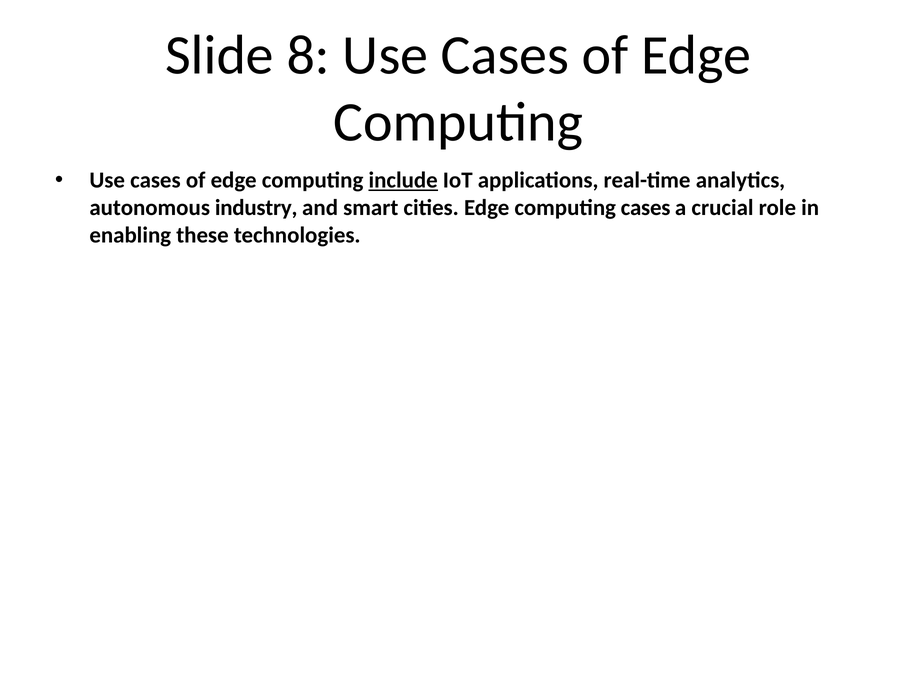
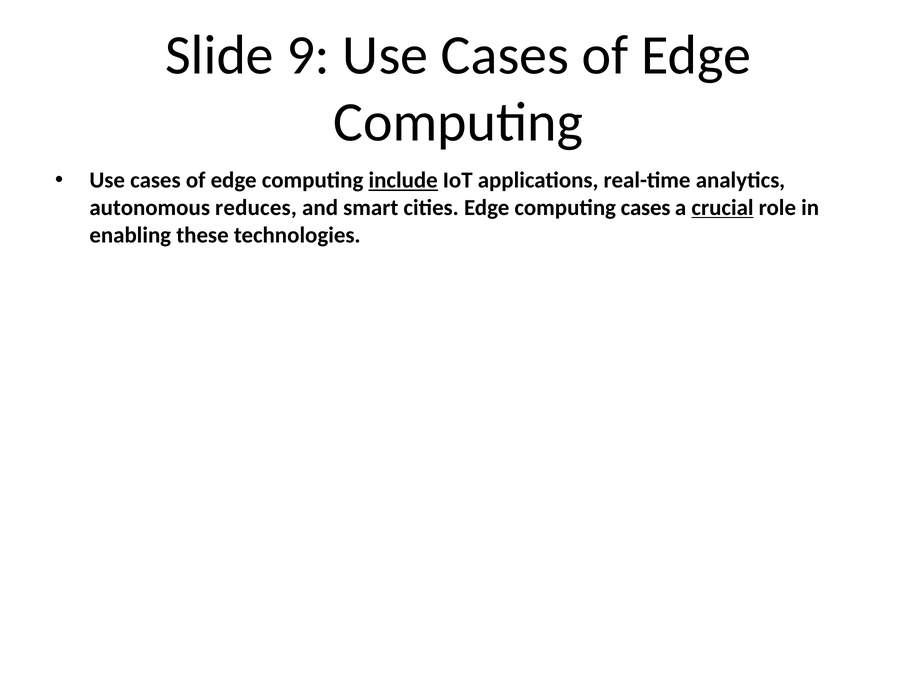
8: 8 -> 9
industry: industry -> reduces
crucial underline: none -> present
